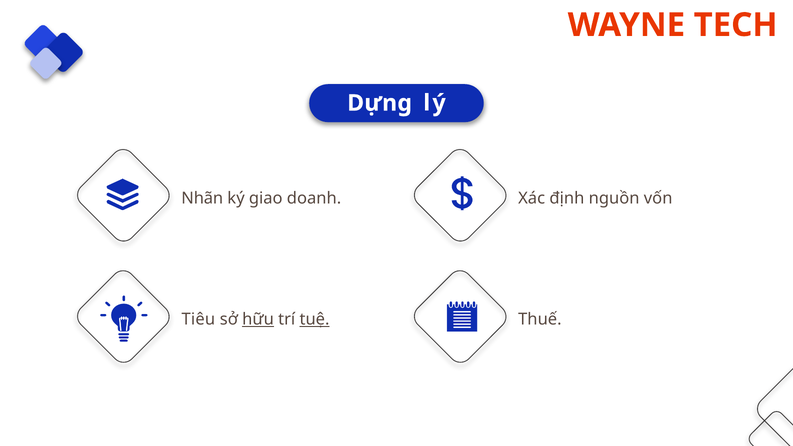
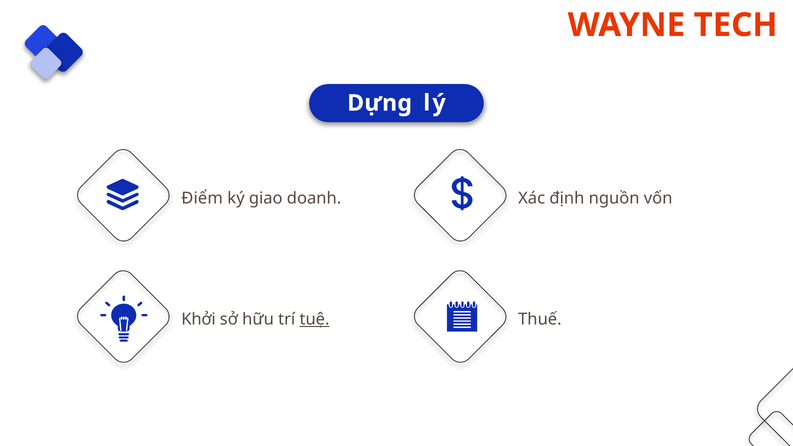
Nhãn: Nhãn -> Điểm
Tiêu: Tiêu -> Khởi
hữu underline: present -> none
